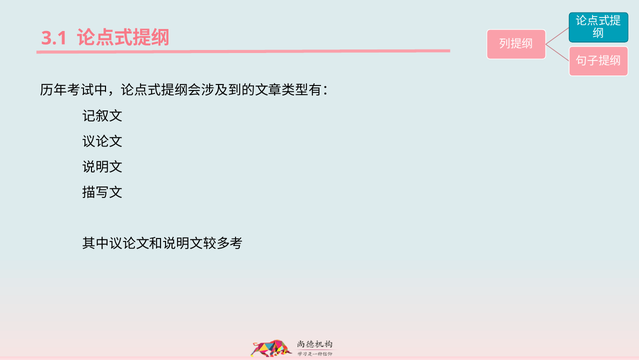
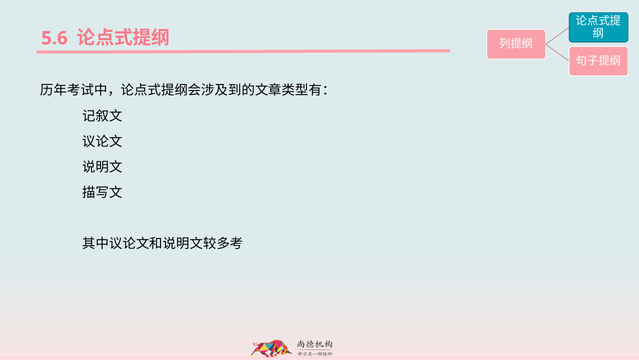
3.1: 3.1 -> 5.6
